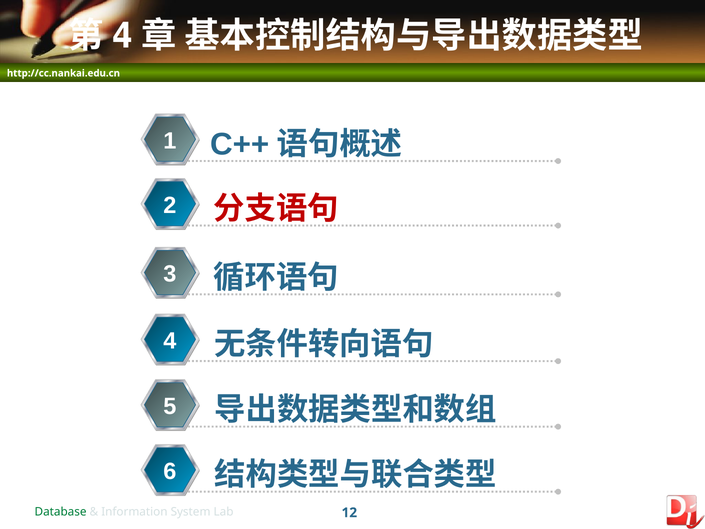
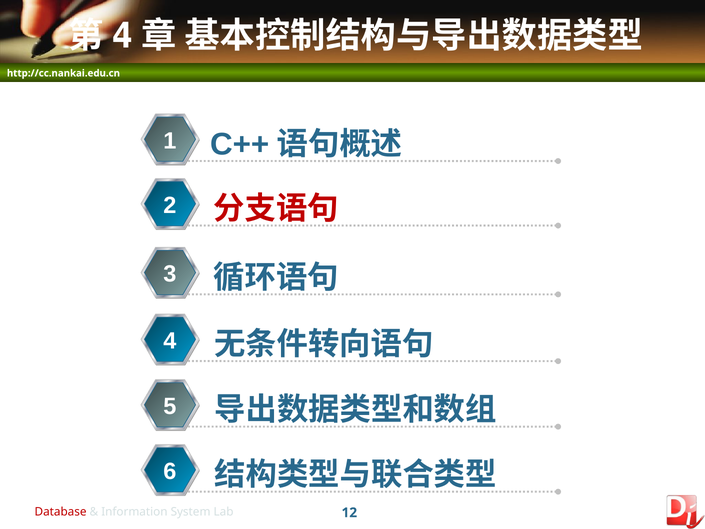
Database colour: green -> red
